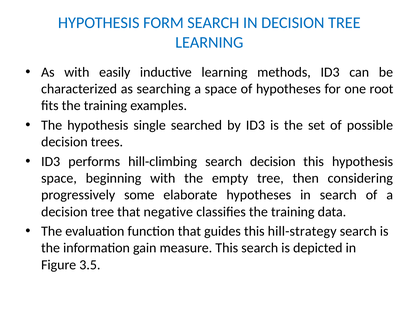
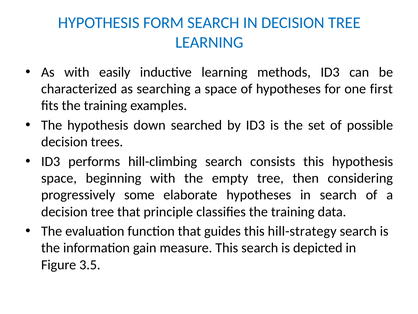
root: root -> first
single: single -> down
search decision: decision -> consists
negative: negative -> principle
